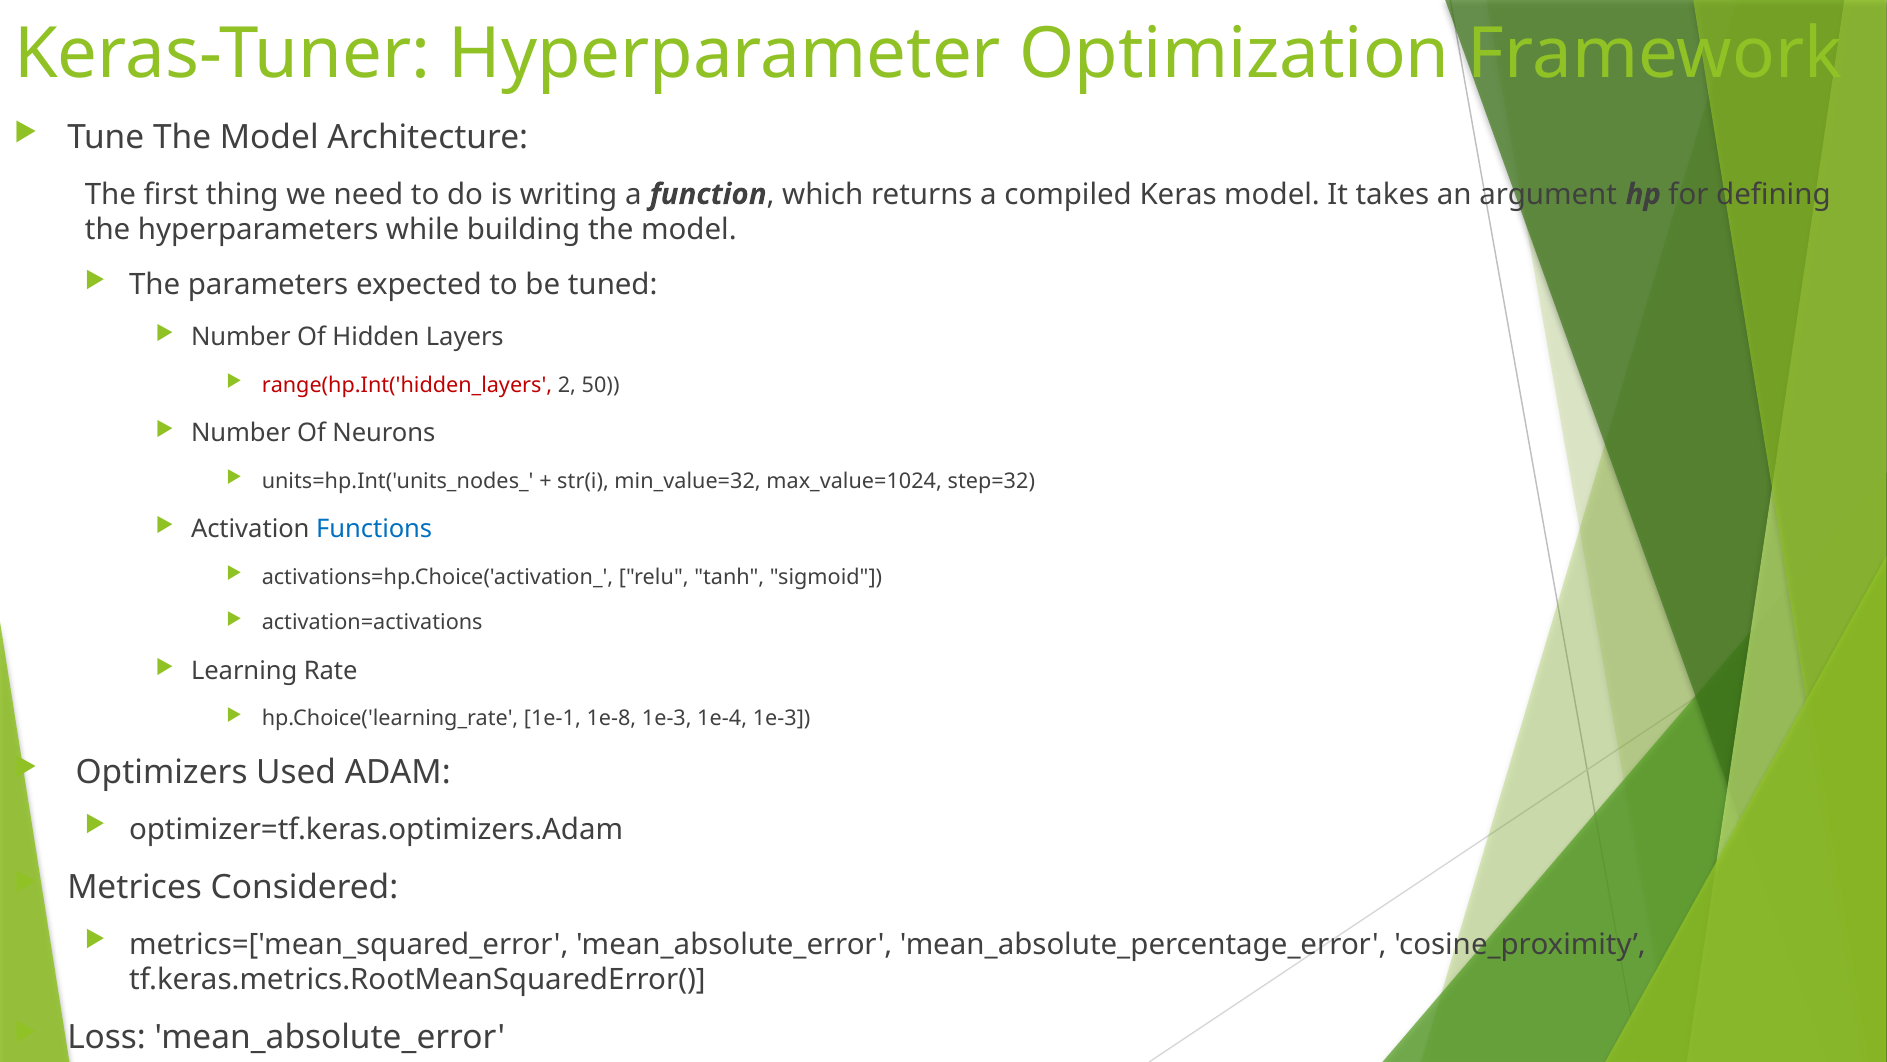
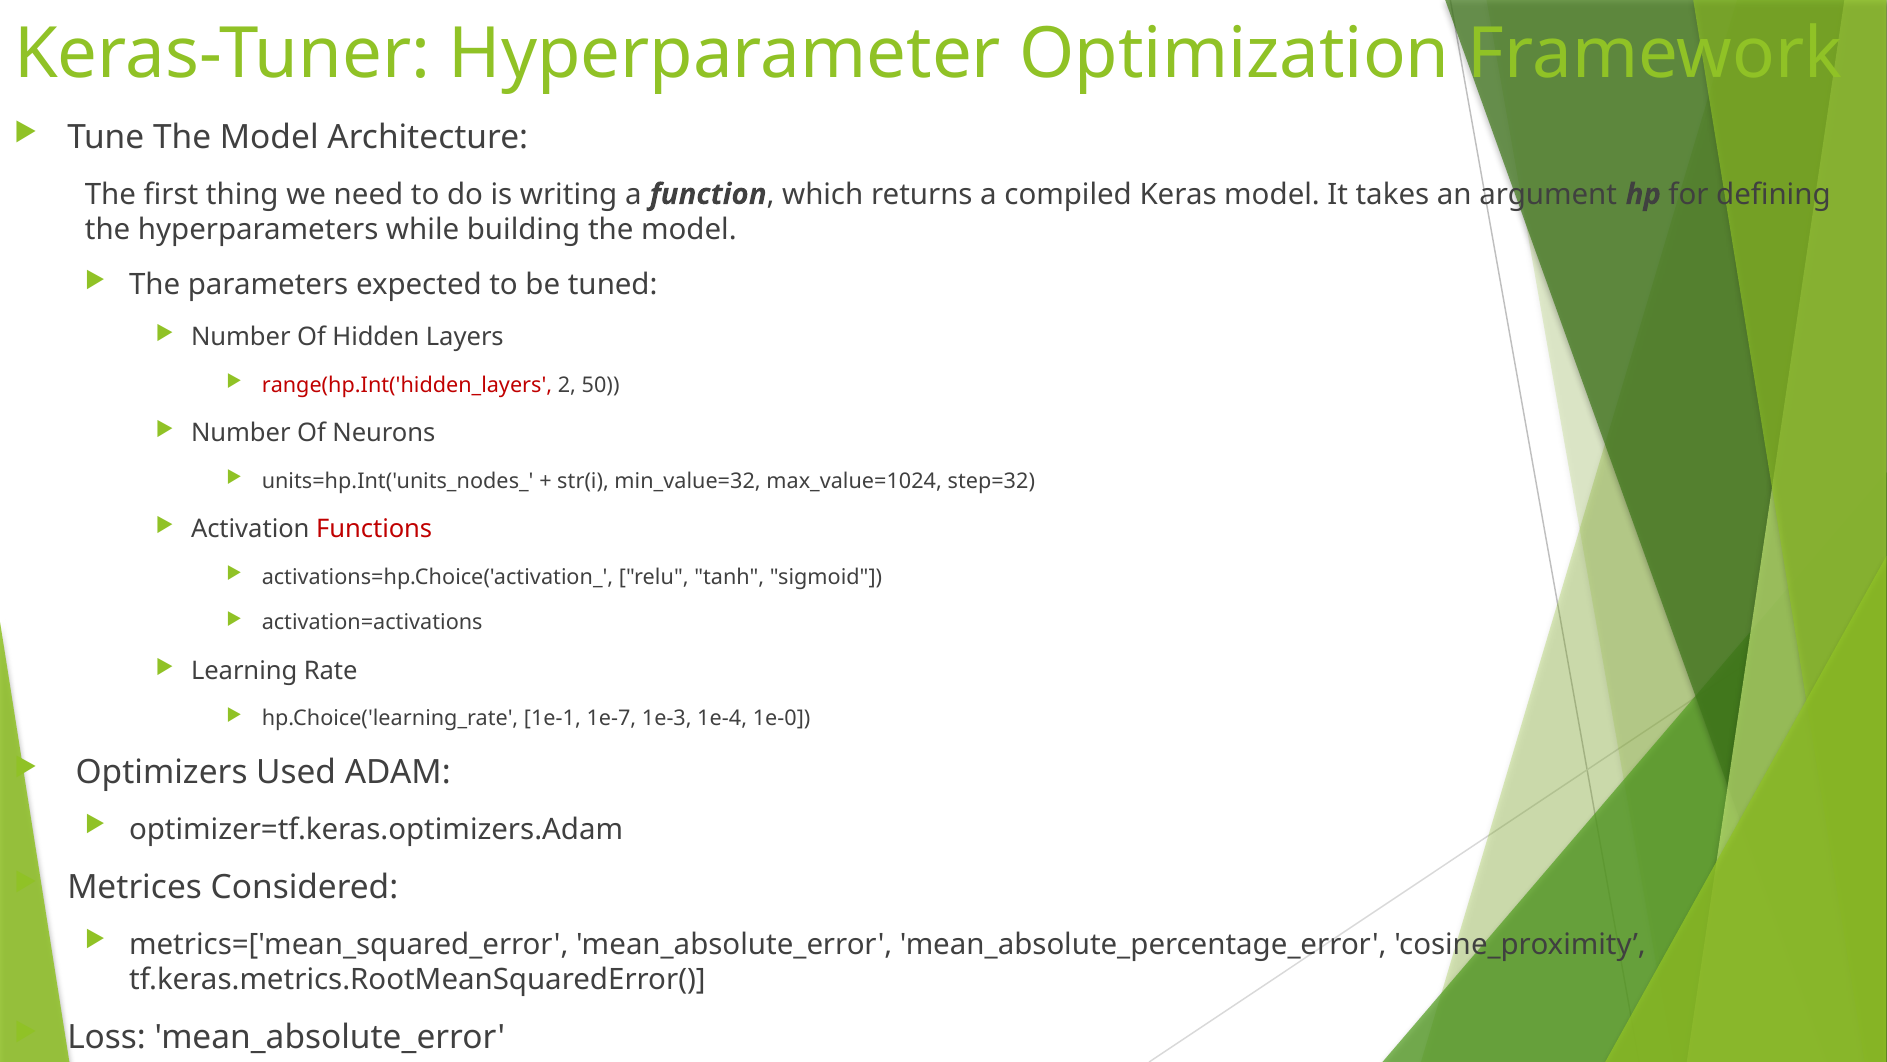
Functions colour: blue -> red
1e-8: 1e-8 -> 1e-7
1e-4 1e-3: 1e-3 -> 1e-0
